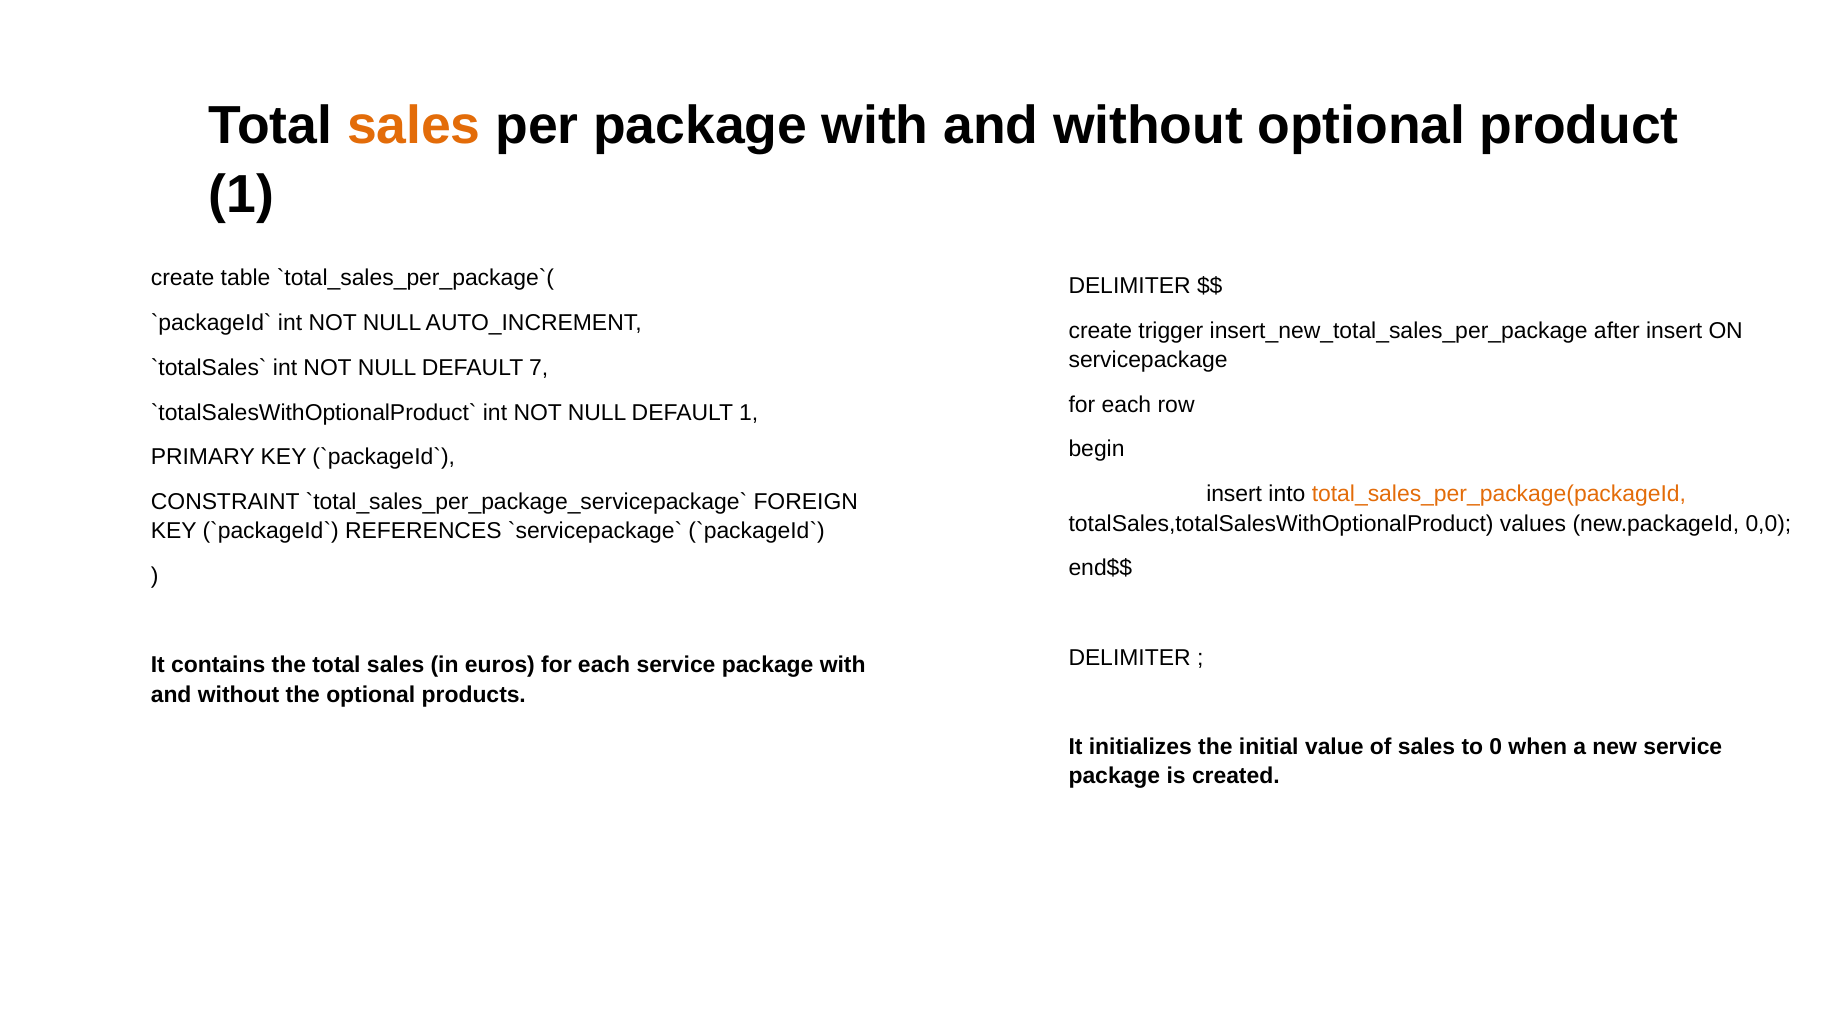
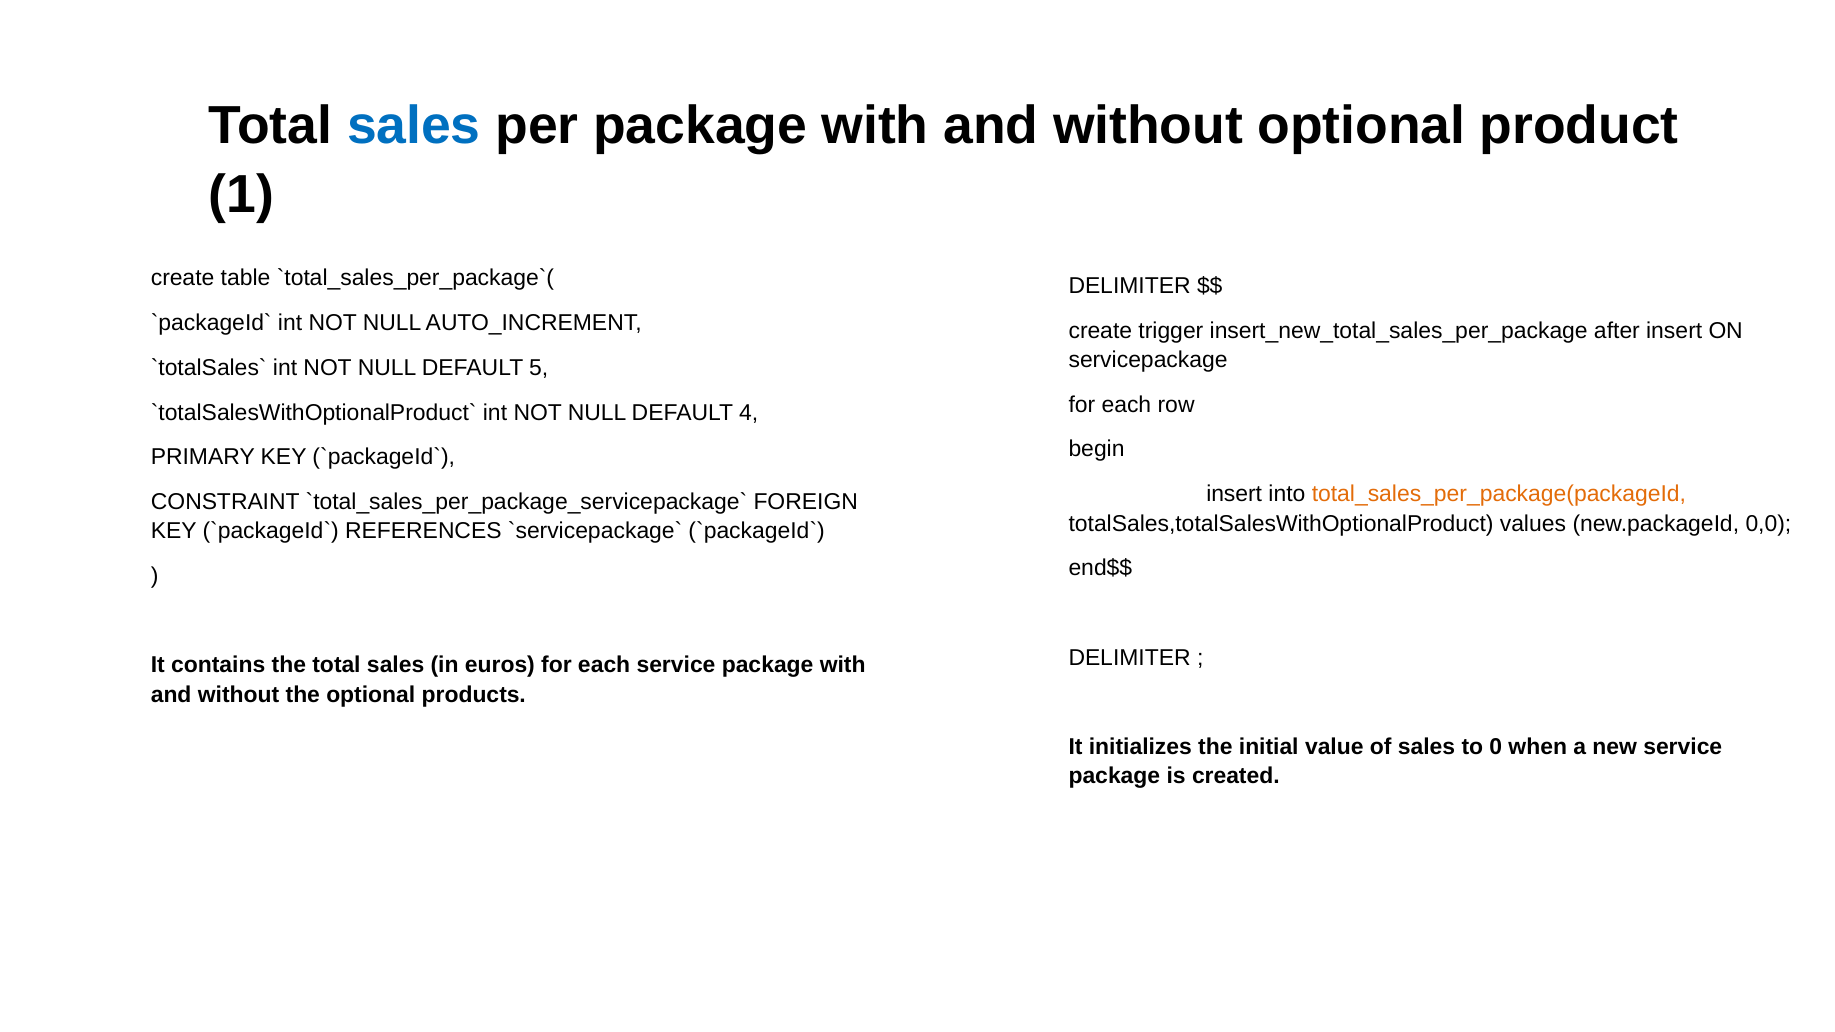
sales at (414, 126) colour: orange -> blue
7: 7 -> 5
DEFAULT 1: 1 -> 4
